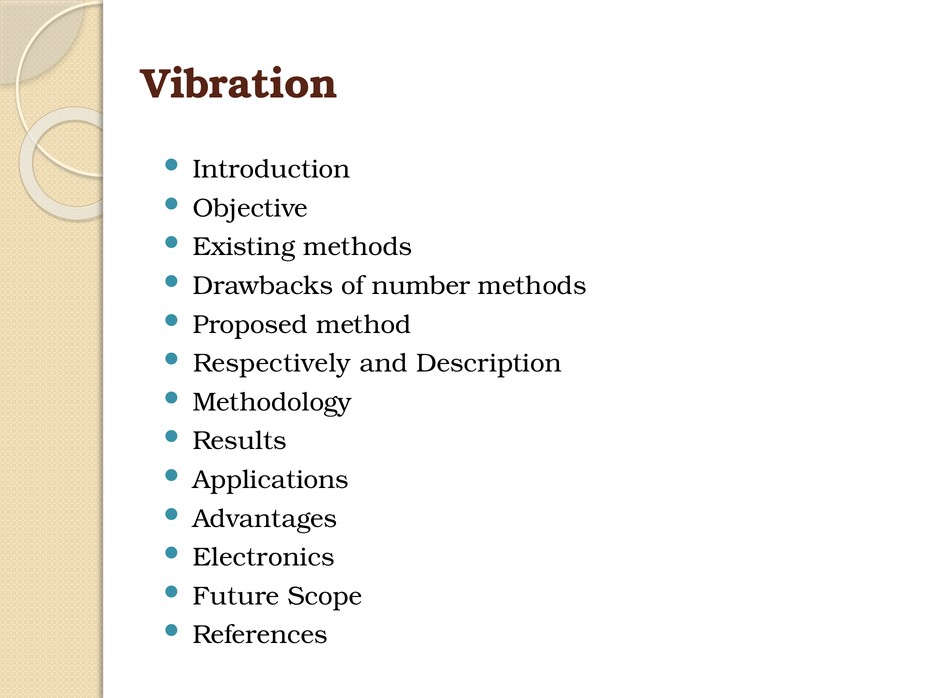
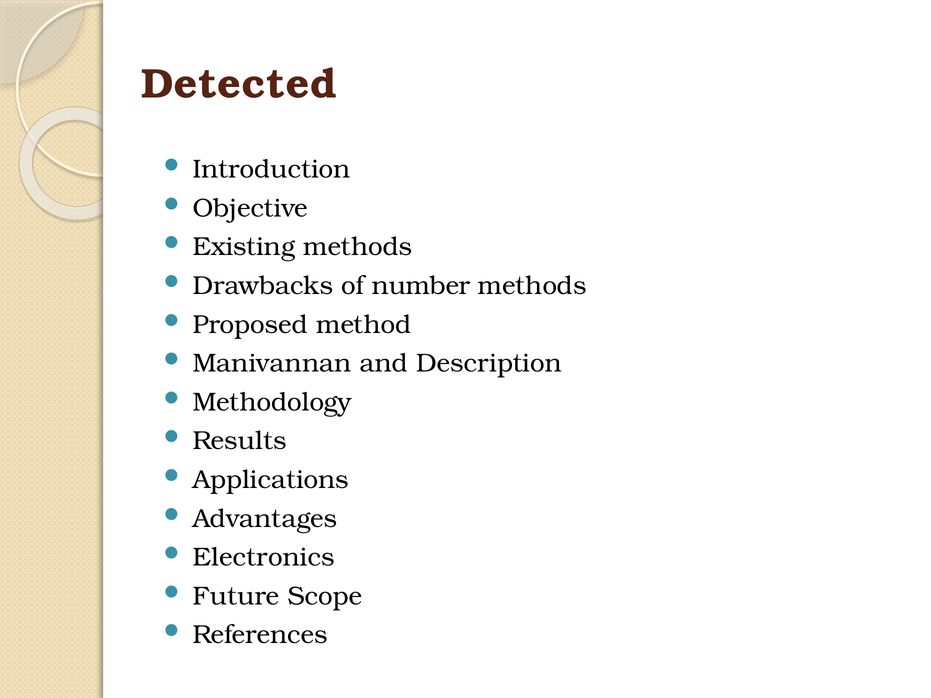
Vibration: Vibration -> Detected
Respectively: Respectively -> Manivannan
